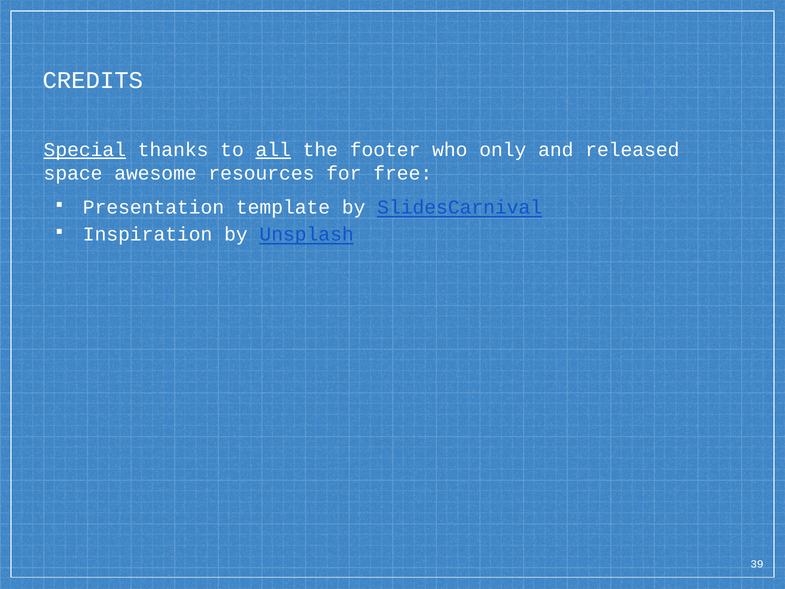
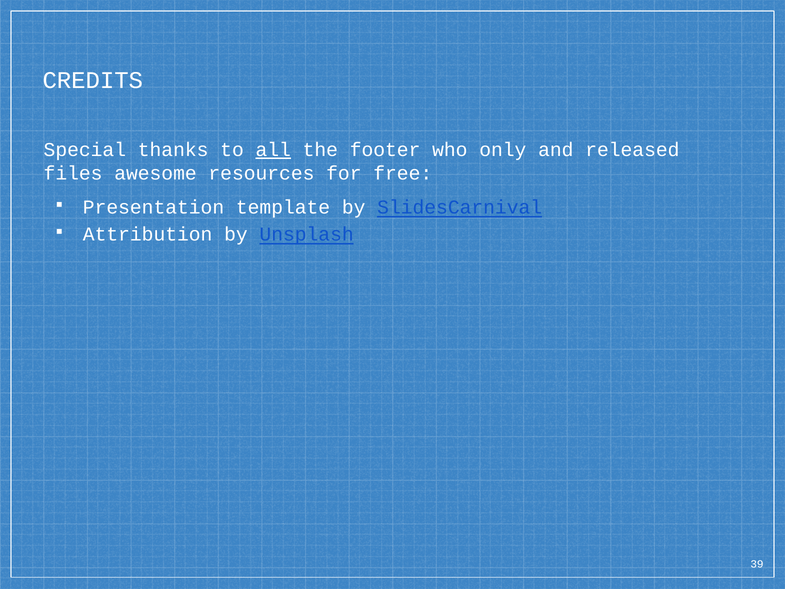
Special underline: present -> none
space: space -> files
Inspiration: Inspiration -> Attribution
